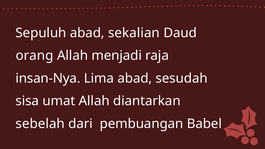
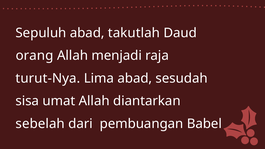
sekalian: sekalian -> takutlah
insan-Nya: insan-Nya -> turut-Nya
